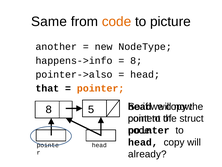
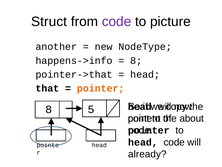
Same: Same -> Struct
code at (117, 21) colour: orange -> purple
pointer->also: pointer->also -> pointer->that
struct: struct -> about
head copy: copy -> code
